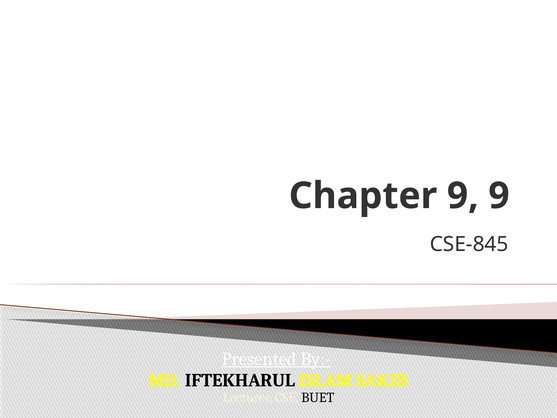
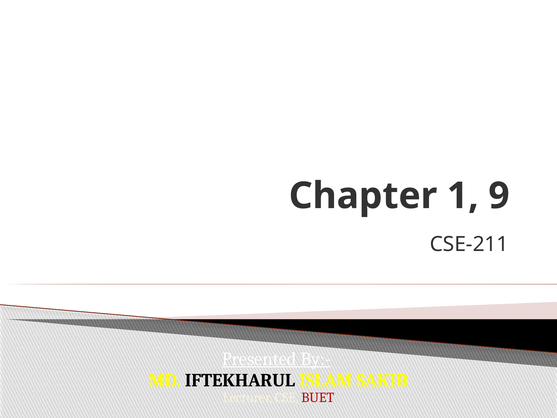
Chapter 9: 9 -> 1
CSE-845: CSE-845 -> CSE-211
BUET colour: black -> red
